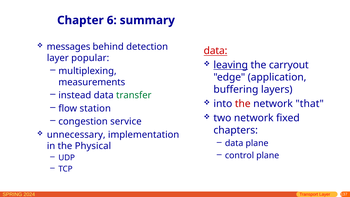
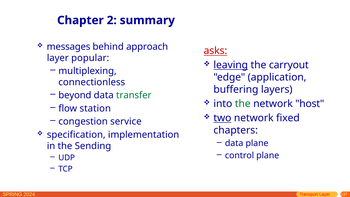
6: 6 -> 2
detection: detection -> approach
data at (216, 51): data -> asks
measurements: measurements -> connectionless
instead: instead -> beyond
the at (243, 104) colour: red -> green
that: that -> host
two underline: none -> present
unnecessary: unnecessary -> specification
Physical: Physical -> Sending
